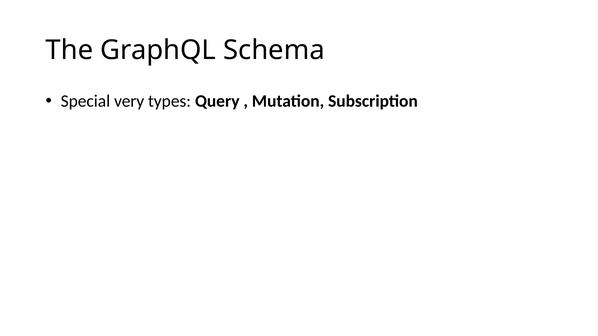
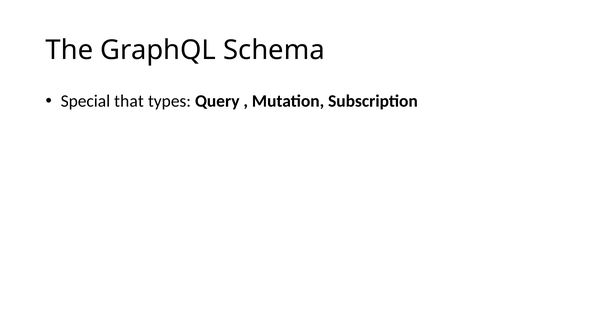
very: very -> that
